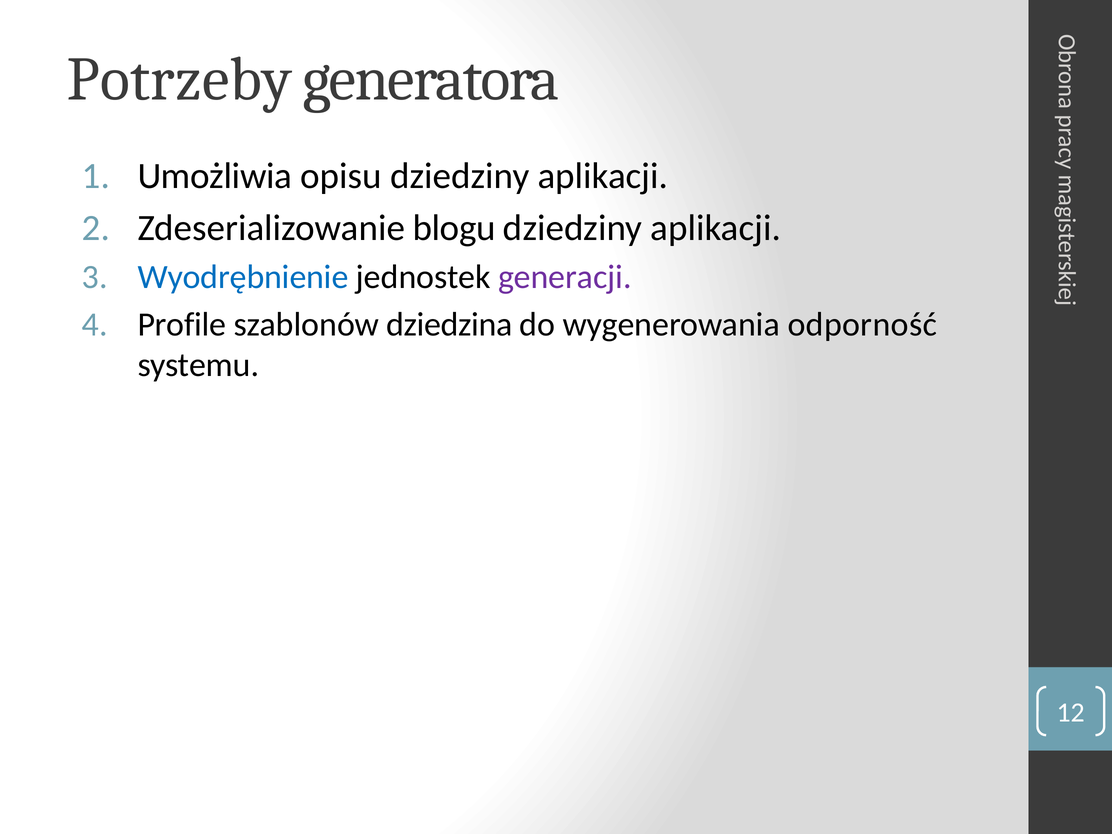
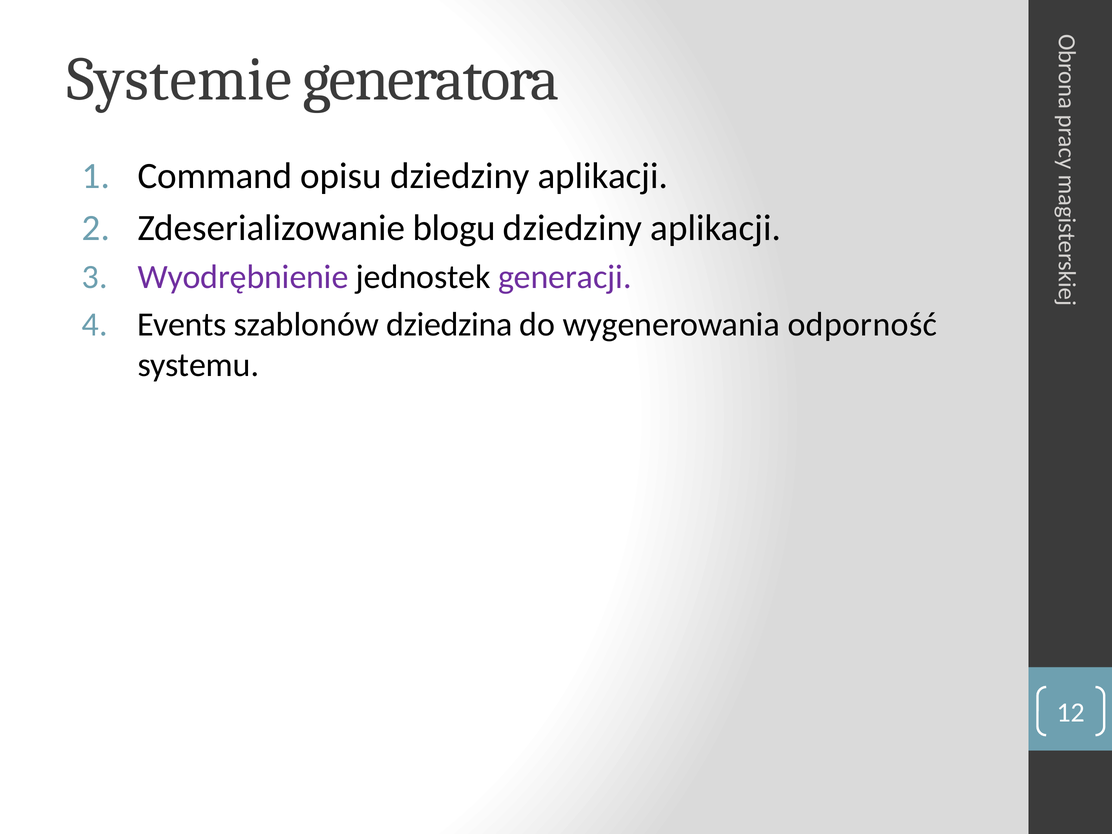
Potrzeby: Potrzeby -> Systemie
Umożliwia: Umożliwia -> Command
Wyodrębnienie colour: blue -> purple
Profile: Profile -> Events
